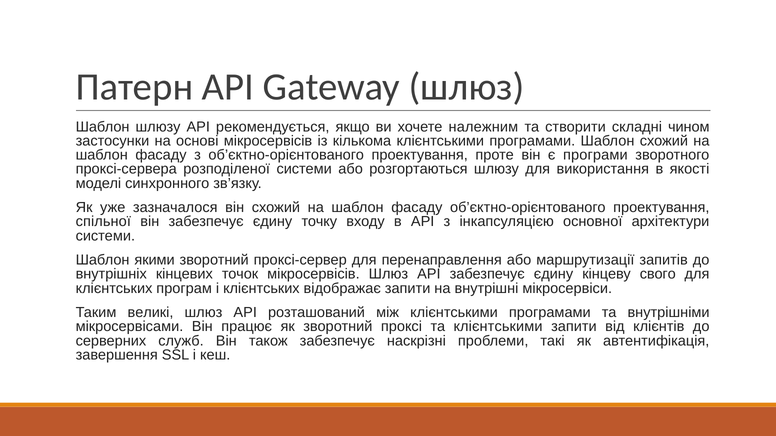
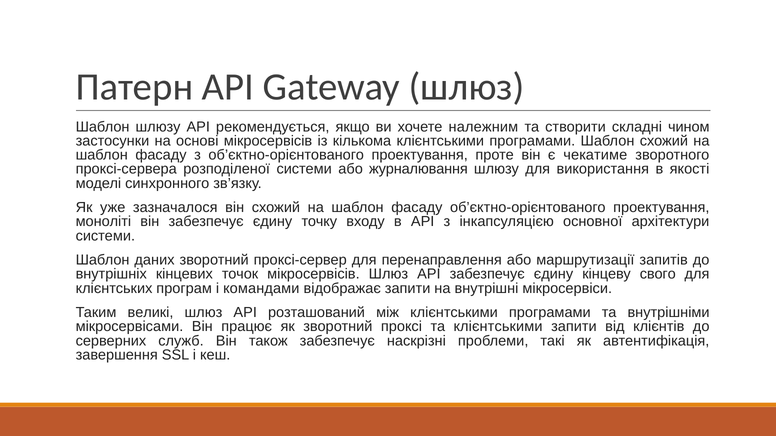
програми: програми -> чекатиме
розгортаються: розгортаються -> журналювання
спільної: спільної -> моноліті
якими: якими -> даних
і клієнтських: клієнтських -> командами
